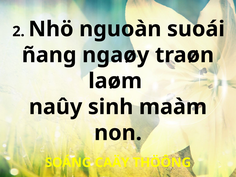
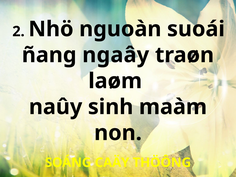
ngaøy: ngaøy -> ngaây
